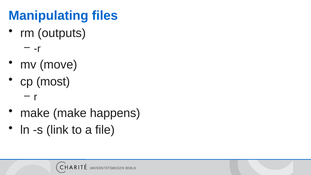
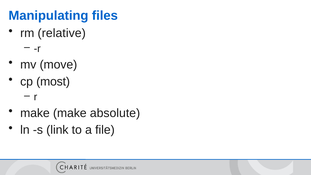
outputs: outputs -> relative
happens: happens -> absolute
